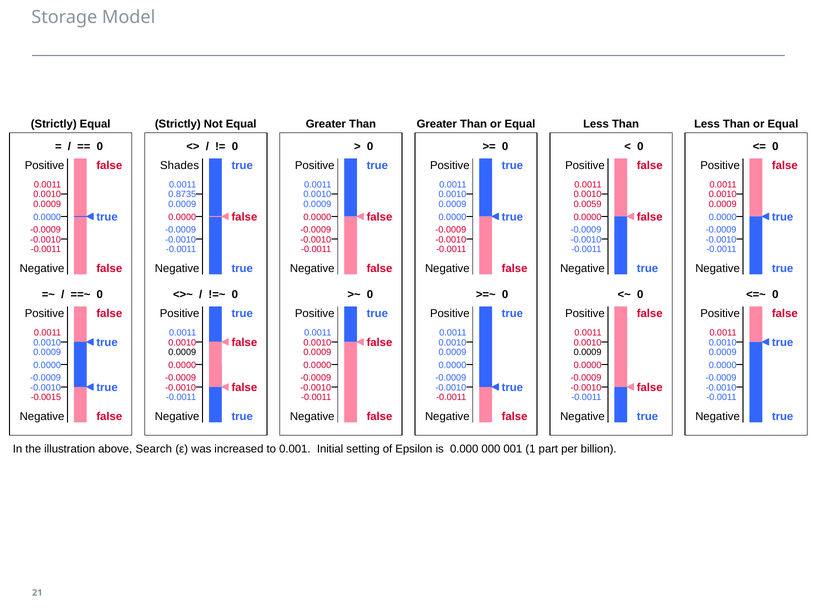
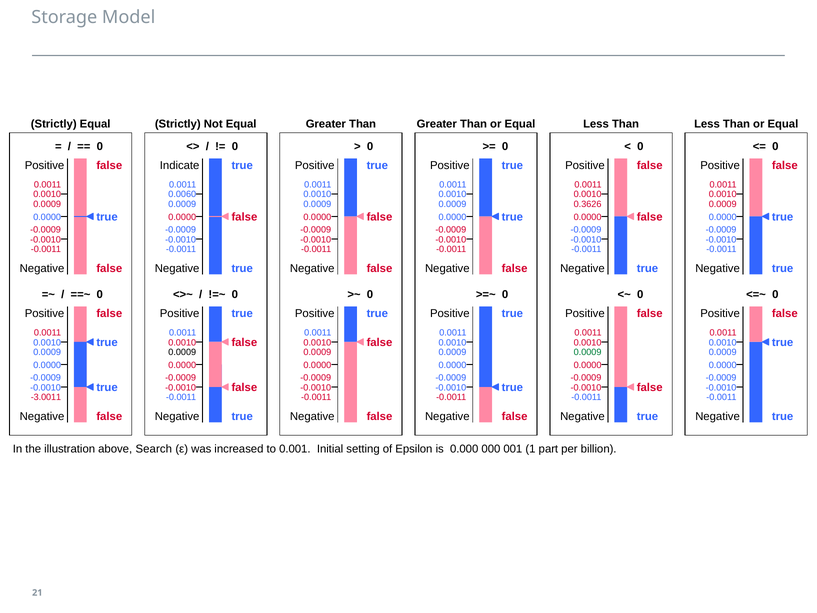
Shades: Shades -> Indicate
0.8735: 0.8735 -> 0.0060
0.0059: 0.0059 -> 0.3626
0.0009 at (588, 352) colour: black -> green
-0.0015: -0.0015 -> -3.0011
